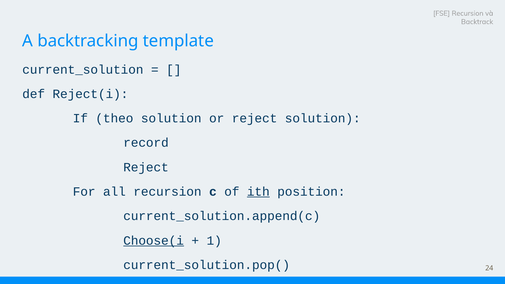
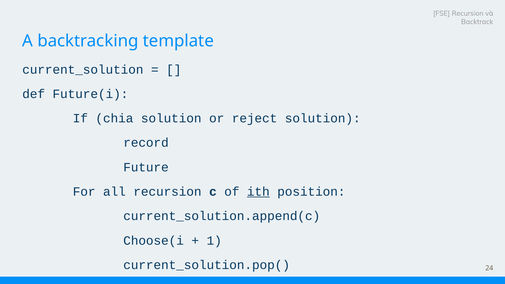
Reject(i: Reject(i -> Future(i
theo: theo -> chia
Reject at (146, 167): Reject -> Future
Choose(i underline: present -> none
